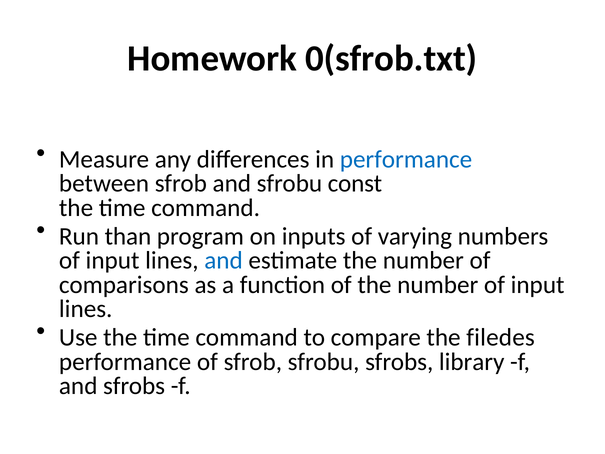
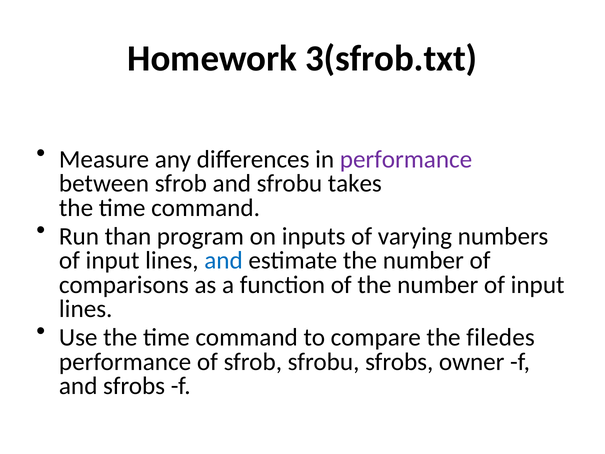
0(sfrob.txt: 0(sfrob.txt -> 3(sfrob.txt
performance at (406, 159) colour: blue -> purple
const: const -> takes
library: library -> owner
